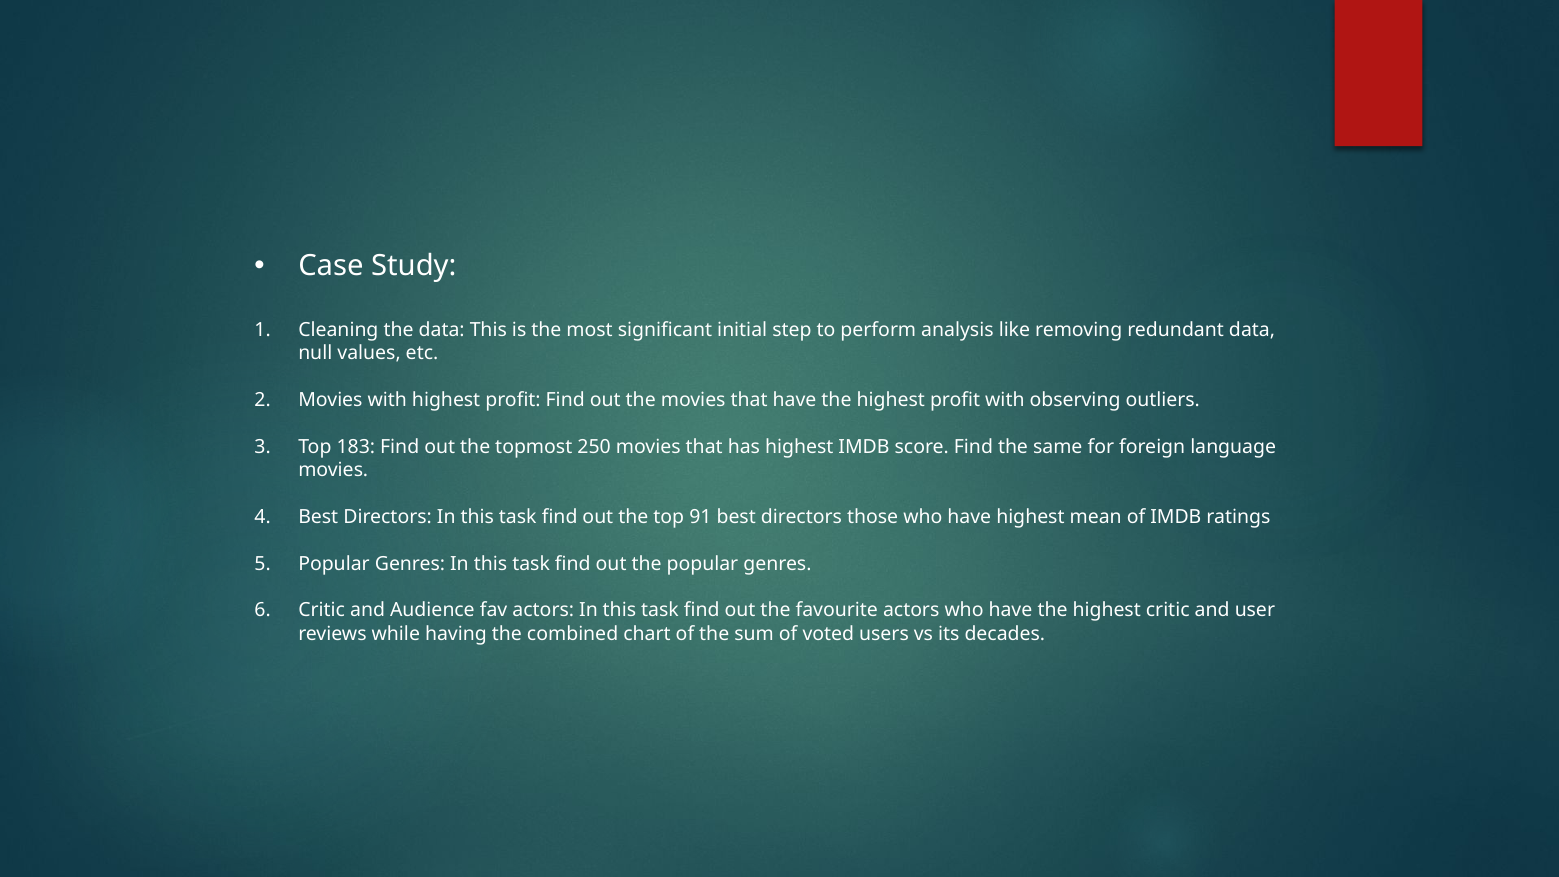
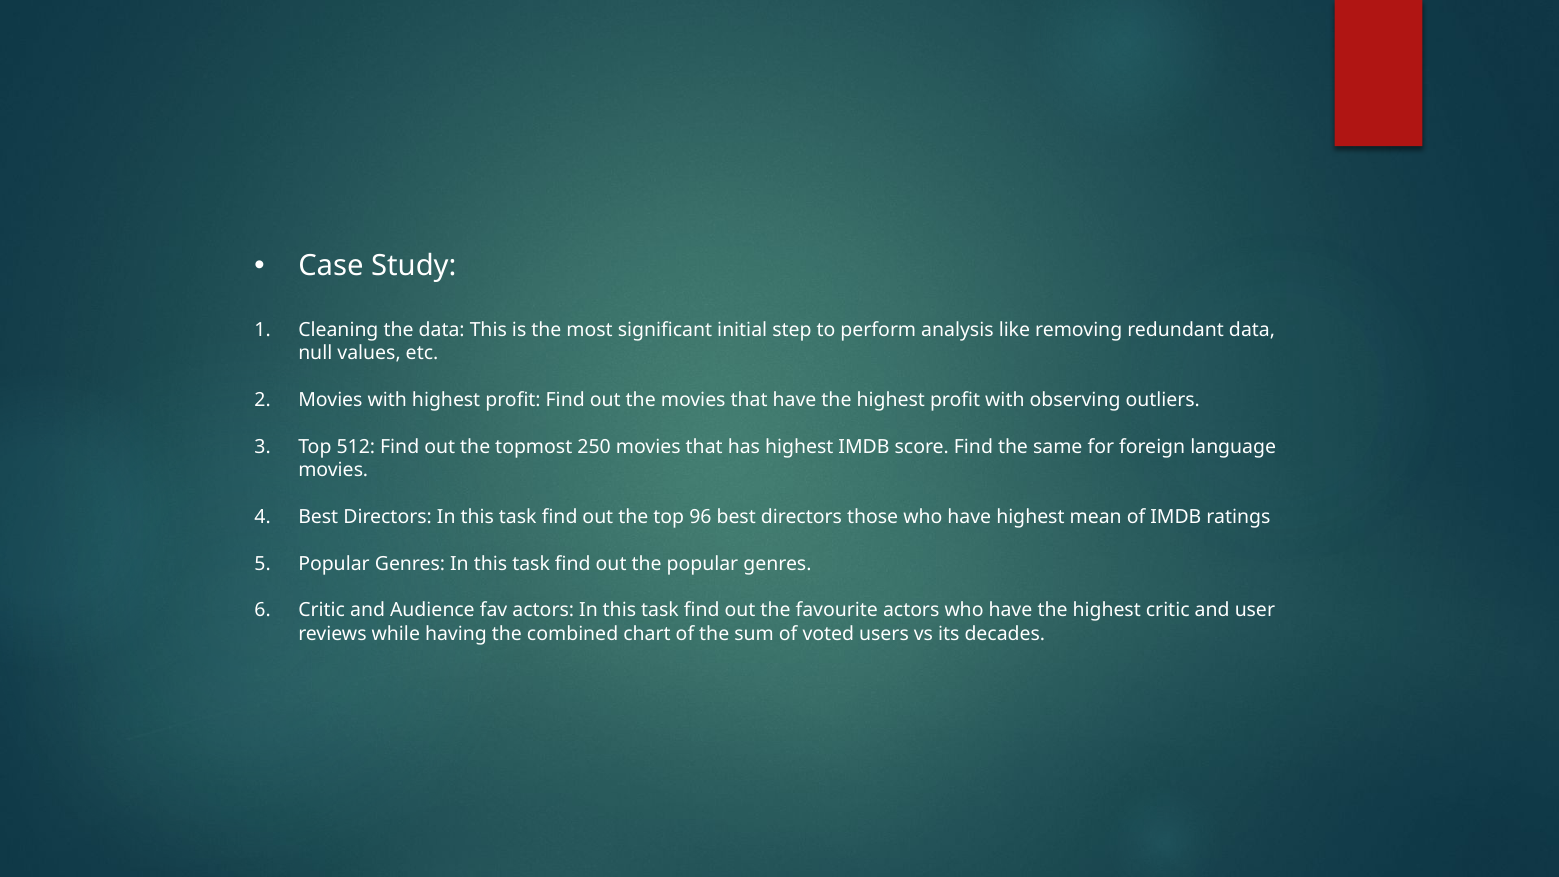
183: 183 -> 512
91: 91 -> 96
